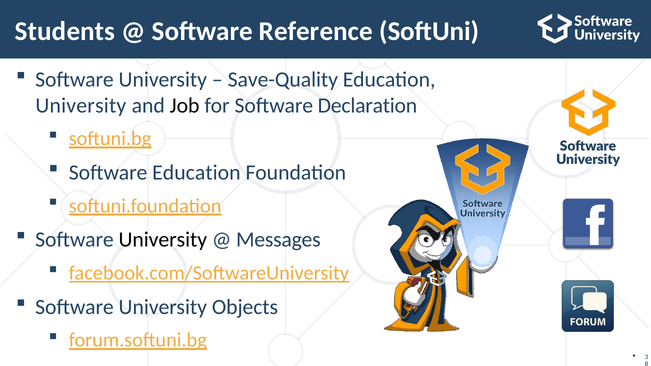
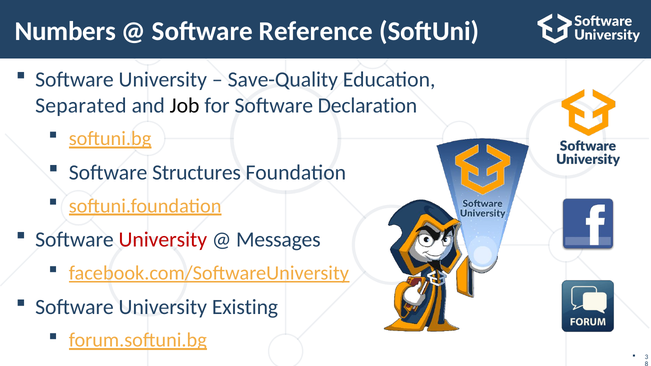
Students: Students -> Numbers
University at (81, 106): University -> Separated
Software Education: Education -> Structures
University at (163, 240) colour: black -> red
Objects: Objects -> Existing
